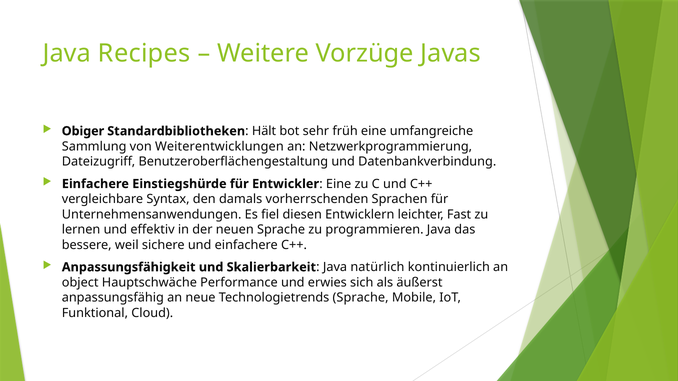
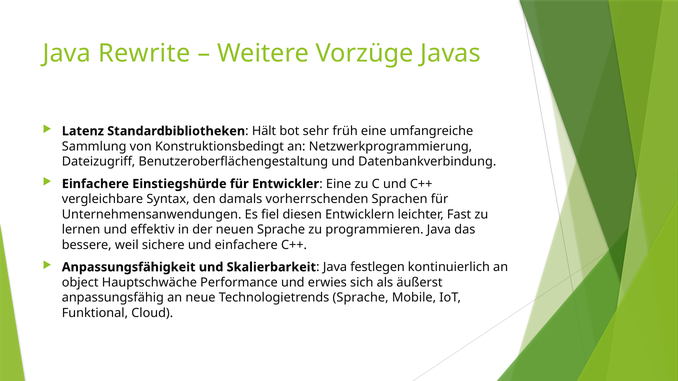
Recipes: Recipes -> Rewrite
Obiger: Obiger -> Latenz
Weiterentwicklungen: Weiterentwicklungen -> Konstruktionsbedingt
natürlich: natürlich -> festlegen
